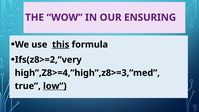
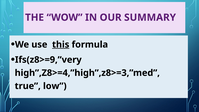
ENSURING: ENSURING -> SUMMARY
Ifs(z8>=2,”very: Ifs(z8>=2,”very -> Ifs(z8>=9,”very
low underline: present -> none
